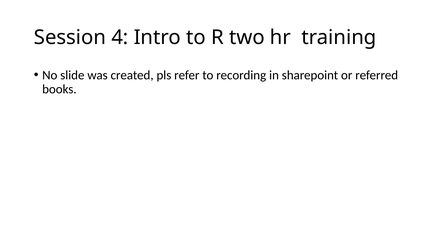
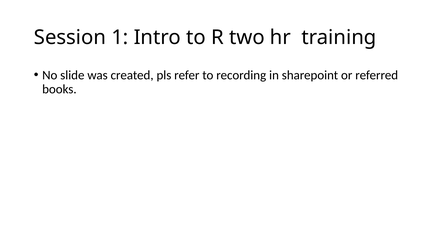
4: 4 -> 1
